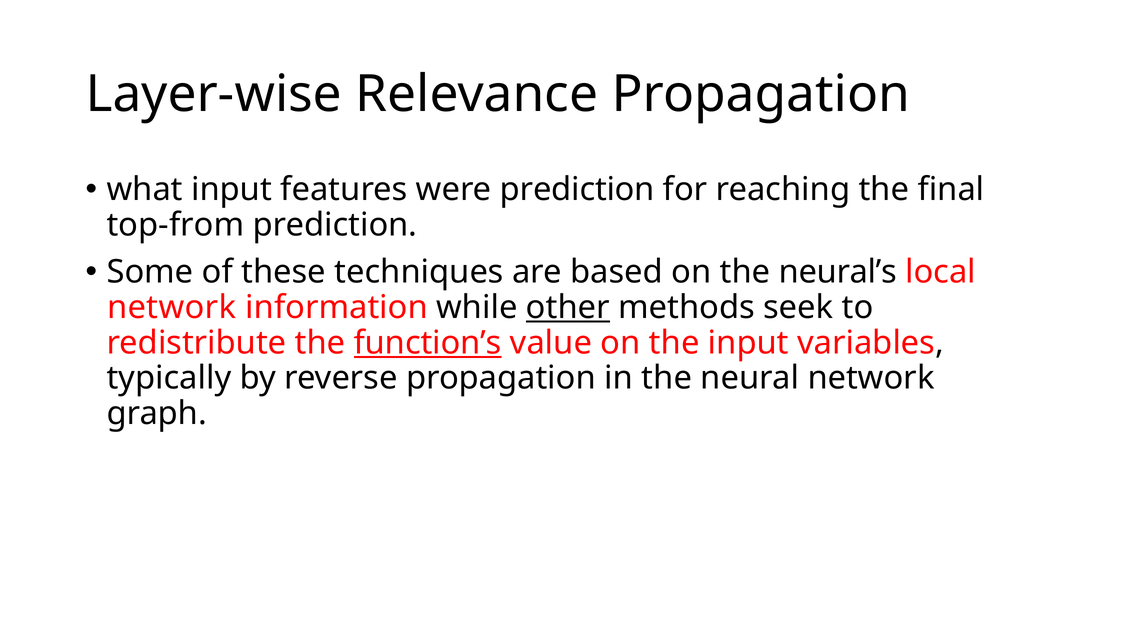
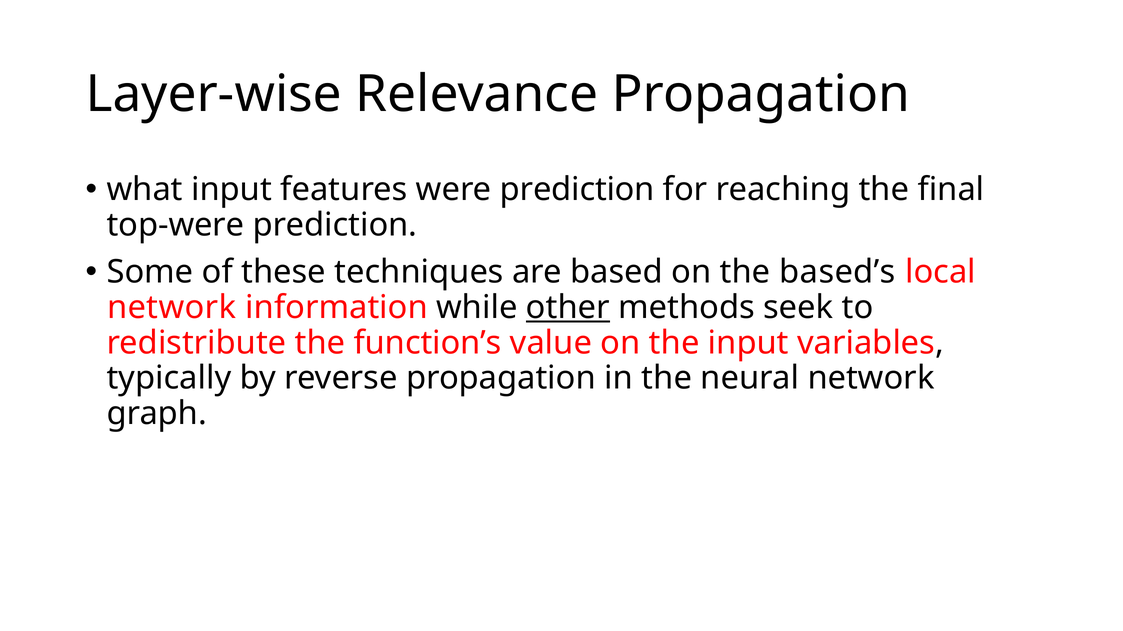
top-from: top-from -> top-were
neural’s: neural’s -> based’s
function’s underline: present -> none
